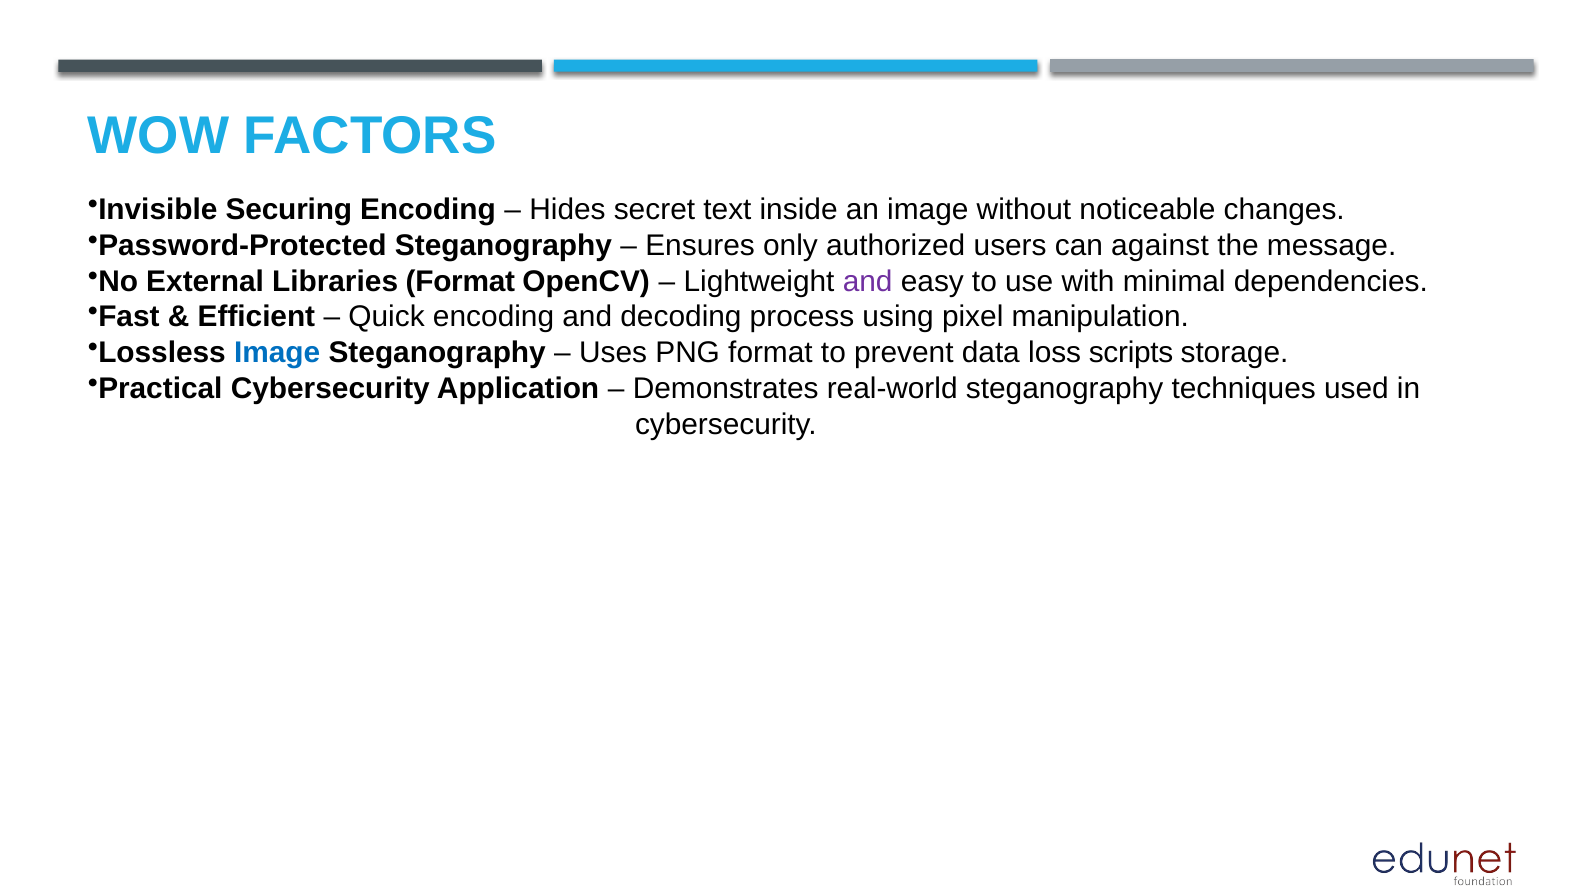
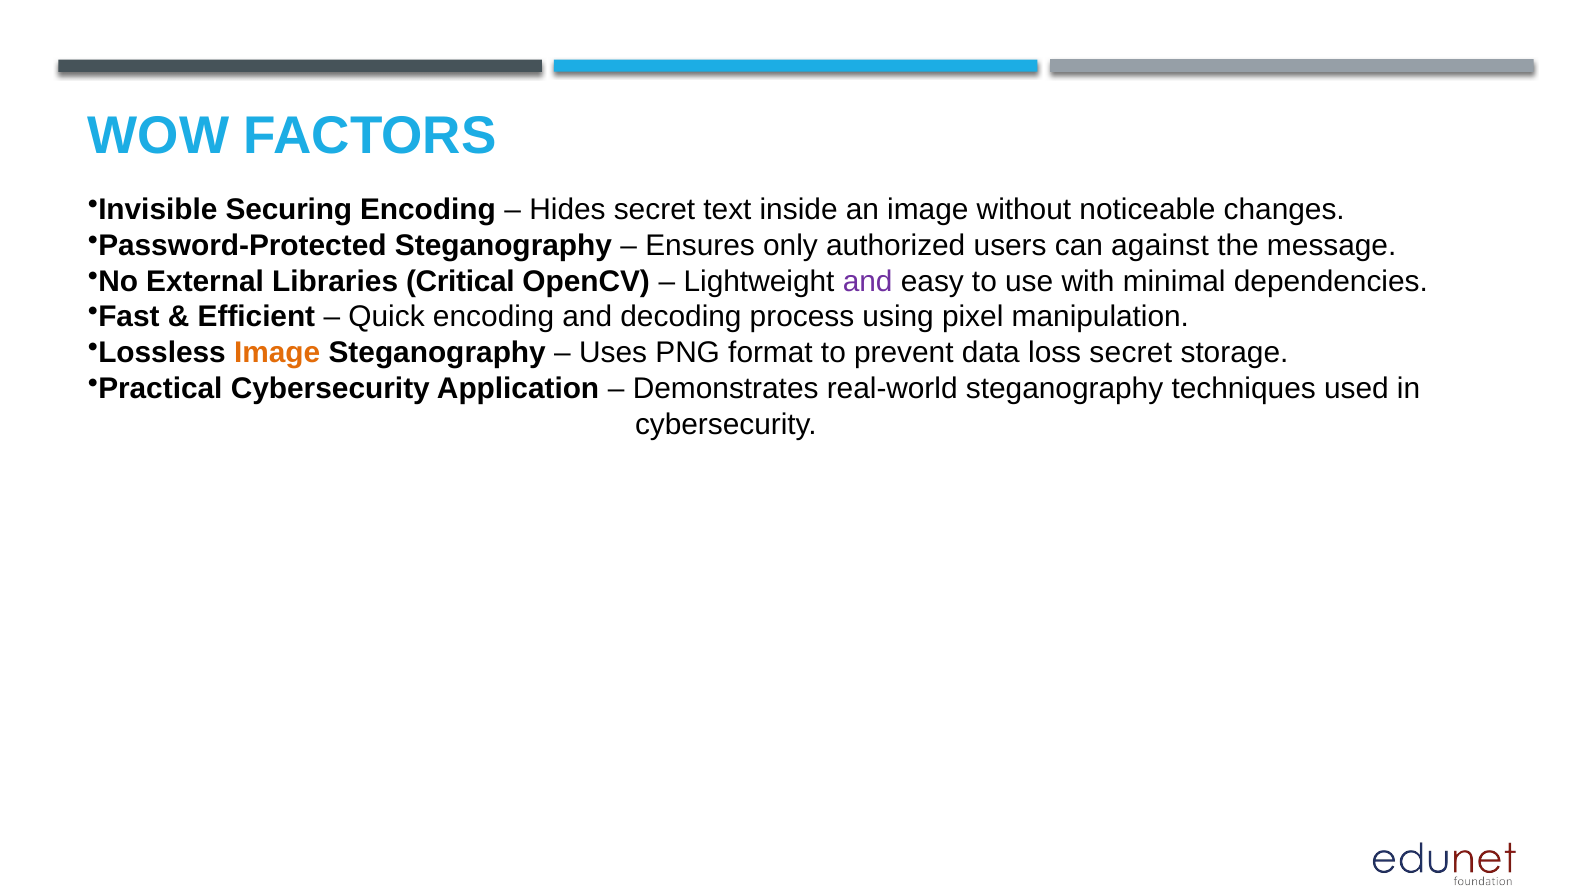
Libraries Format: Format -> Critical
Image at (277, 353) colour: blue -> orange
loss scripts: scripts -> secret
